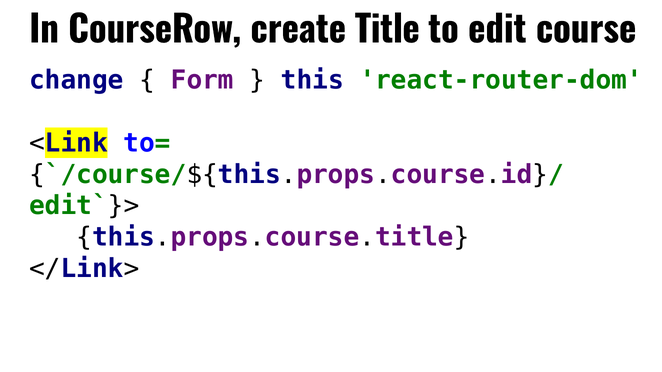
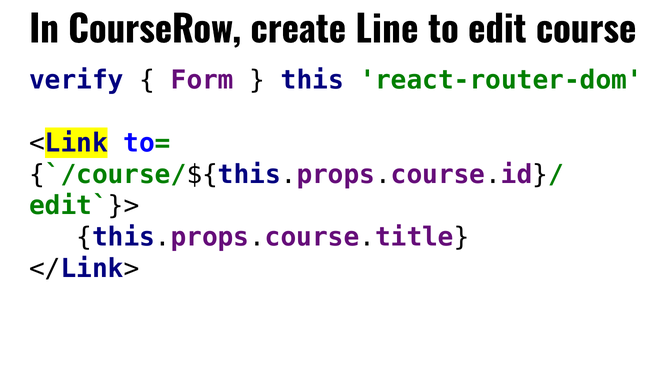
Title: Title -> Line
change: change -> verify
